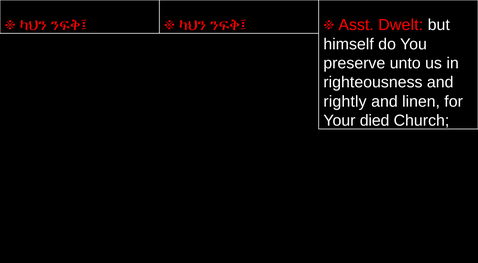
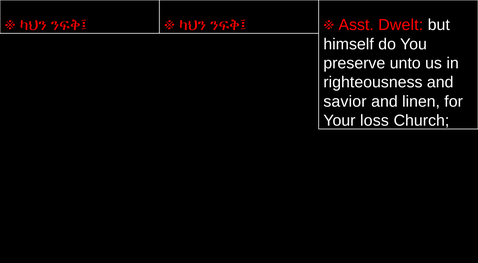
rightly: rightly -> savior
died: died -> loss
